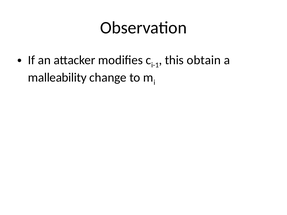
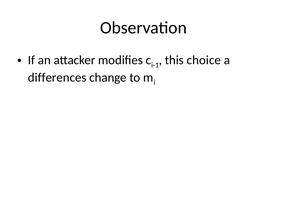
obtain: obtain -> choice
malleability: malleability -> differences
